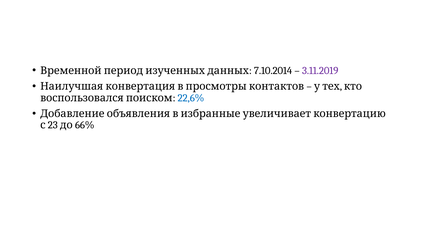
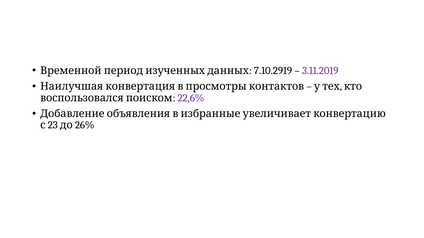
7.10.2014: 7.10.2014 -> 7.10.2919
22,6% colour: blue -> purple
66%: 66% -> 26%
